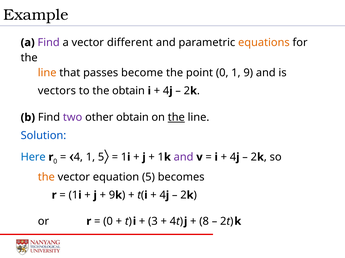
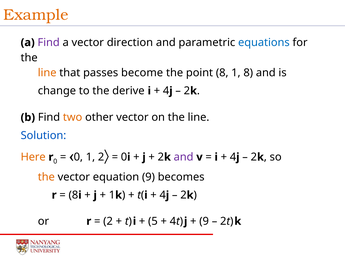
Example colour: black -> orange
different: different -> direction
equations colour: orange -> blue
point 0: 0 -> 8
1 9: 9 -> 8
vectors: vectors -> change
the obtain: obtain -> derive
two colour: purple -> orange
other obtain: obtain -> vector
the at (176, 118) underline: present -> none
Here colour: blue -> orange
4 at (78, 157): 4 -> 0
1 5: 5 -> 2
1 at (124, 157): 1 -> 0
1 at (161, 157): 1 -> 2
equation 5: 5 -> 9
1 at (73, 196): 1 -> 8
9 at (112, 196): 9 -> 1
0 at (108, 222): 0 -> 2
3: 3 -> 5
8 at (204, 222): 8 -> 9
